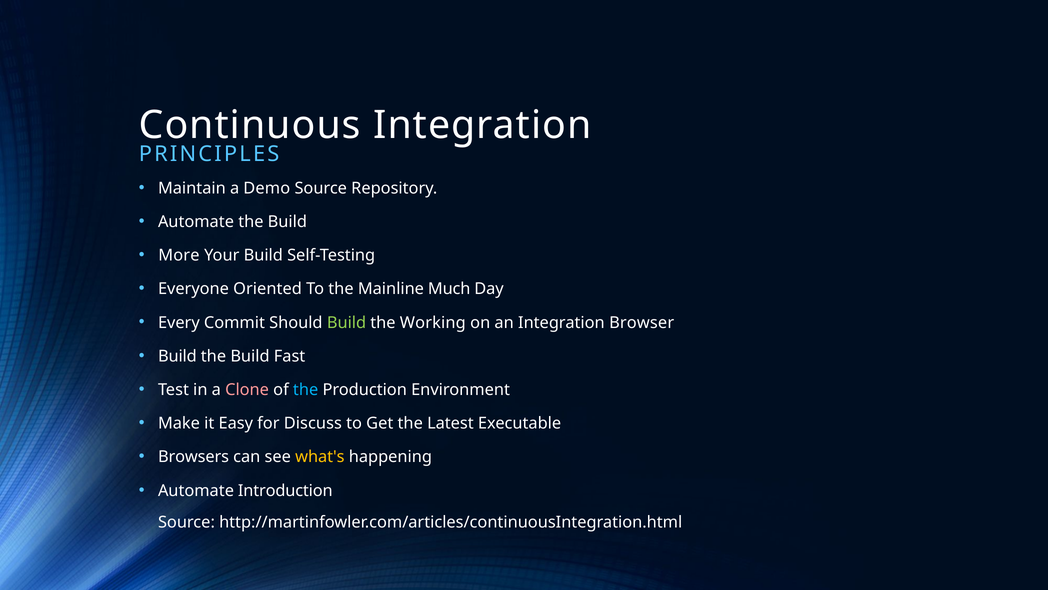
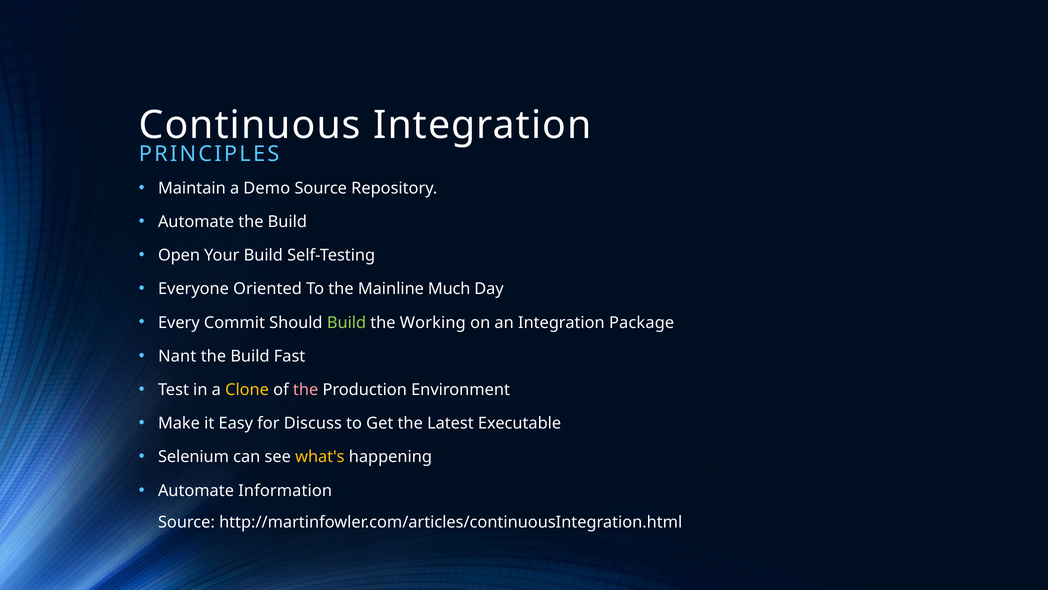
More: More -> Open
Browser: Browser -> Package
Build at (177, 356): Build -> Nant
Clone colour: pink -> yellow
the at (306, 390) colour: light blue -> pink
Browsers: Browsers -> Selenium
Introduction: Introduction -> Information
